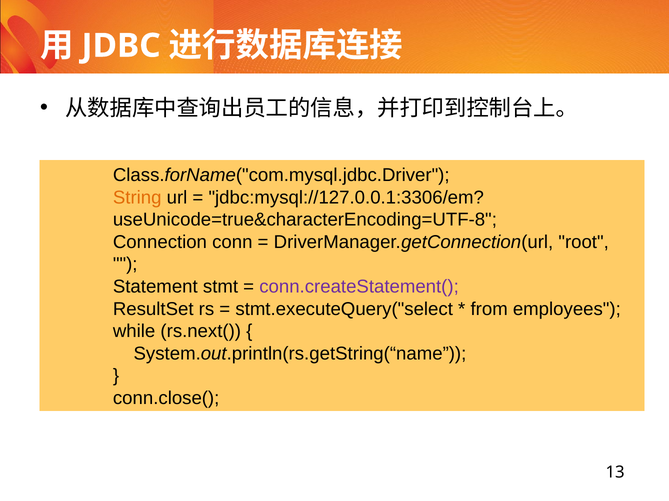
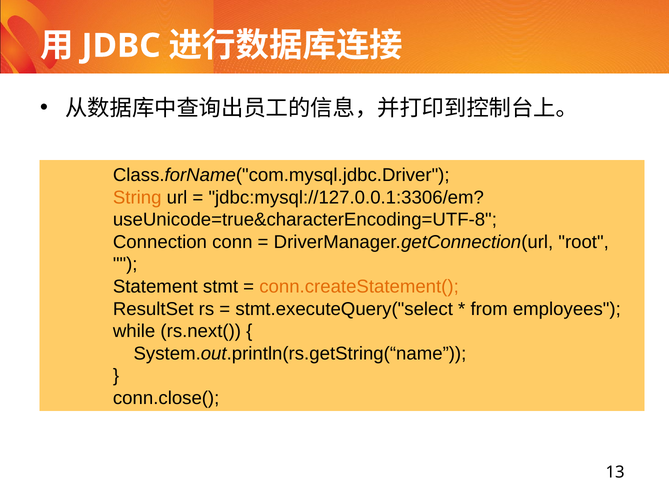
conn.createStatement( colour: purple -> orange
